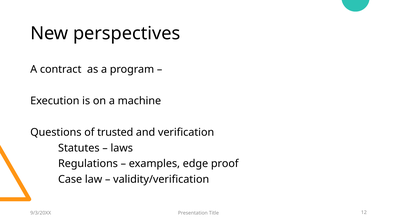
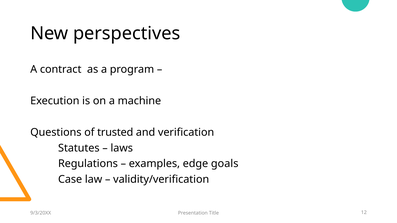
proof: proof -> goals
